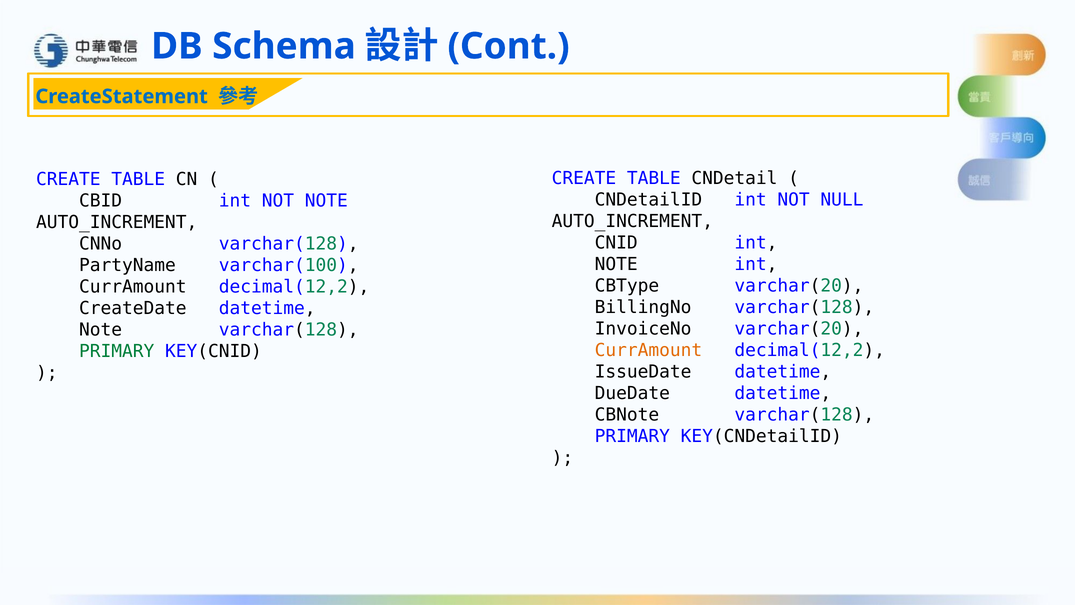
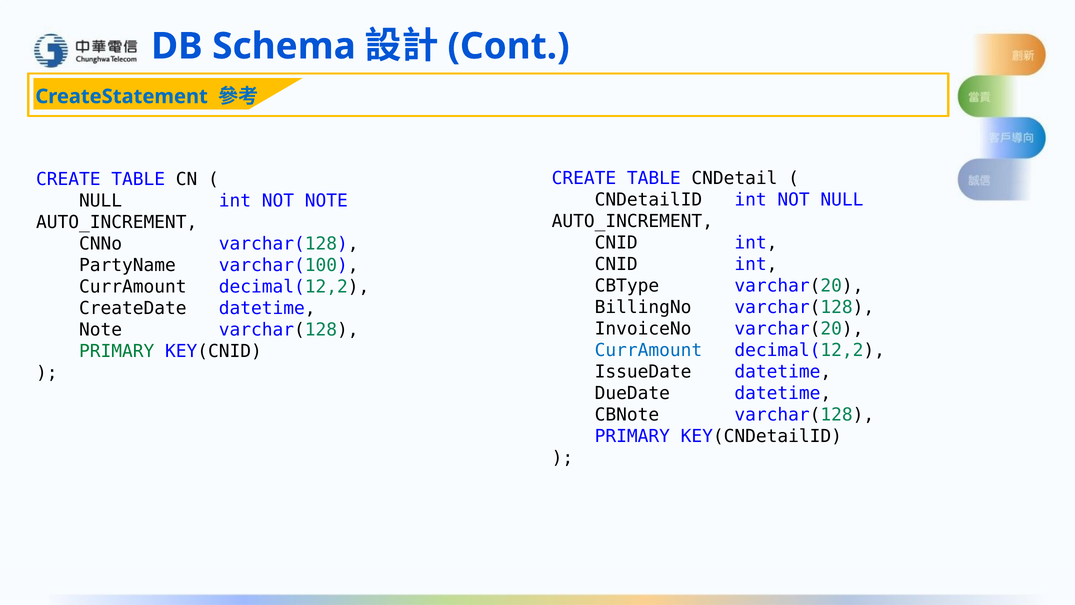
CBID at (101, 201): CBID -> NULL
NOTE at (616, 264): NOTE -> CNID
CurrAmount at (648, 350) colour: orange -> blue
